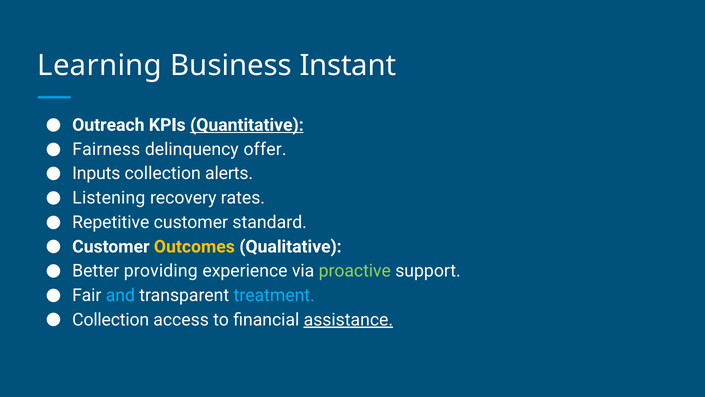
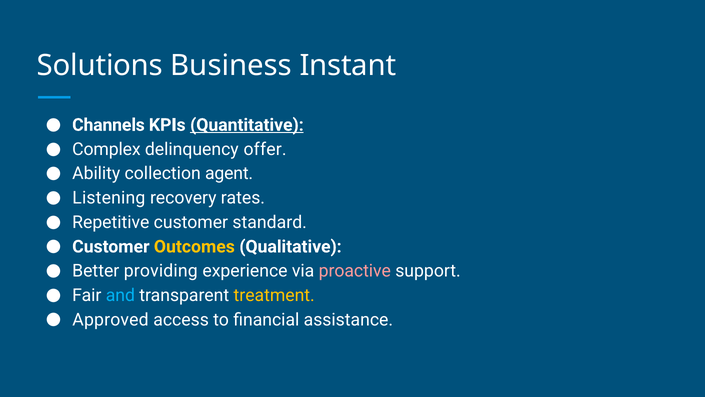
Learning: Learning -> Solutions
Outreach: Outreach -> Channels
Fairness: Fairness -> Complex
Inputs: Inputs -> Ability
alerts: alerts -> agent
proactive colour: light green -> pink
treatment colour: light blue -> yellow
Collection at (111, 319): Collection -> Approved
assistance underline: present -> none
